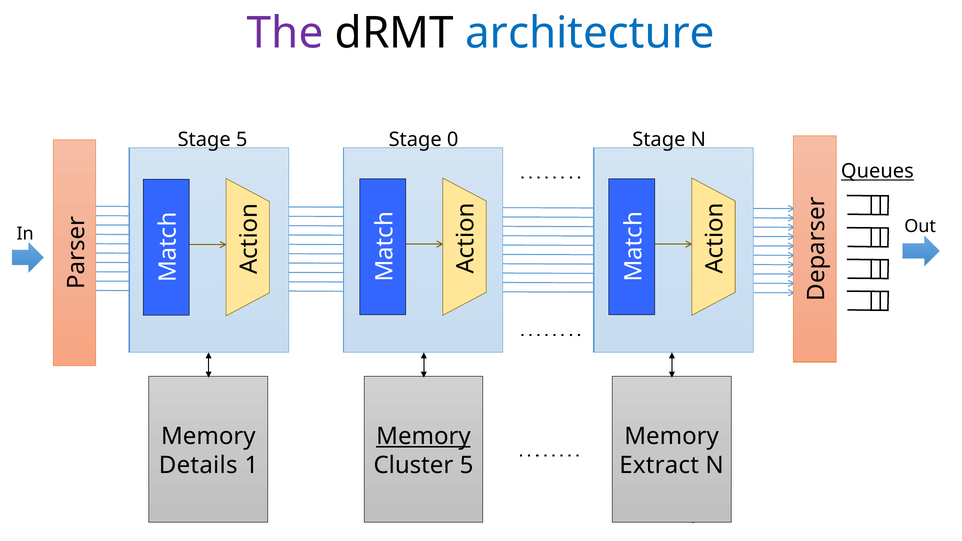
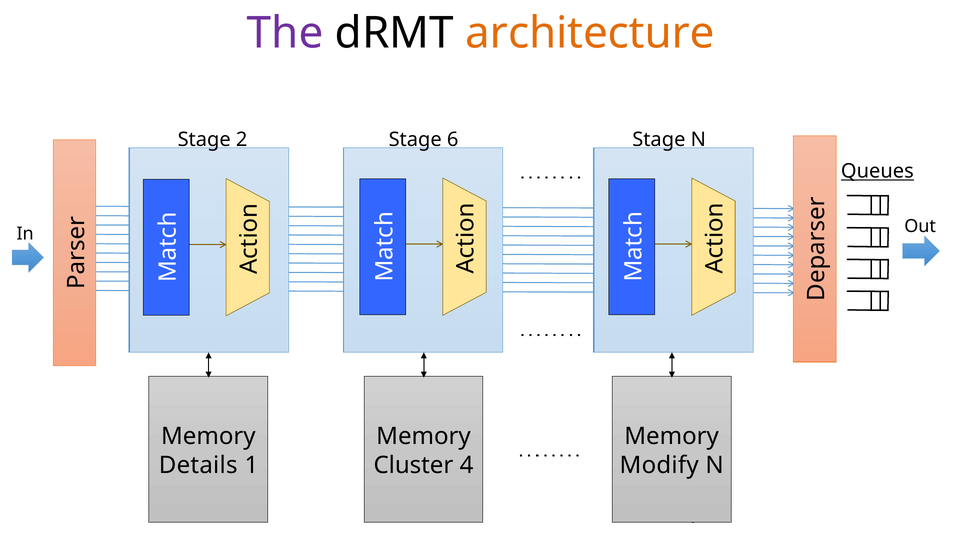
architecture colour: blue -> orange
Stage 5: 5 -> 2
0: 0 -> 6
Memory at (423, 437) underline: present -> none
Cluster 5: 5 -> 4
Extract: Extract -> Modify
